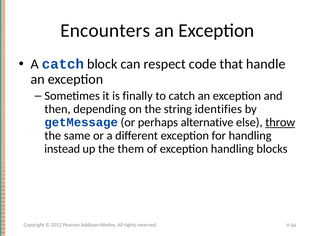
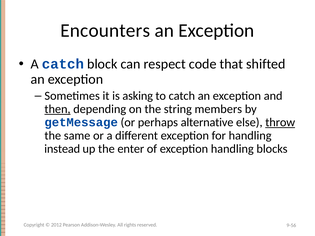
handle: handle -> shifted
finally: finally -> asking
then underline: none -> present
identifies: identifies -> members
them: them -> enter
